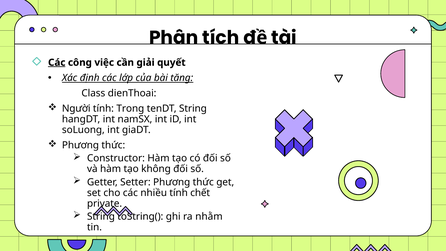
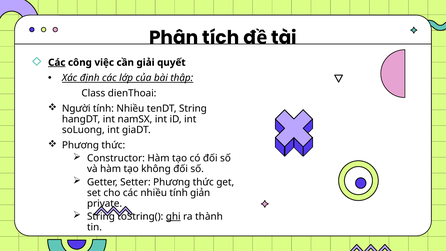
tăng: tăng -> thập
tính Trong: Trong -> Nhiều
chết: chết -> giản
ghi underline: none -> present
nhằm: nhằm -> thành
